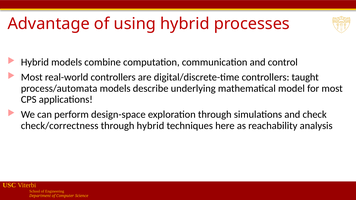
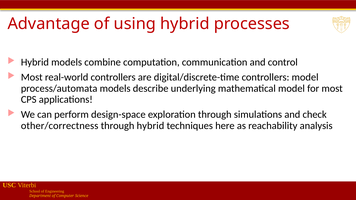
controllers taught: taught -> model
check/correctness: check/correctness -> other/correctness
